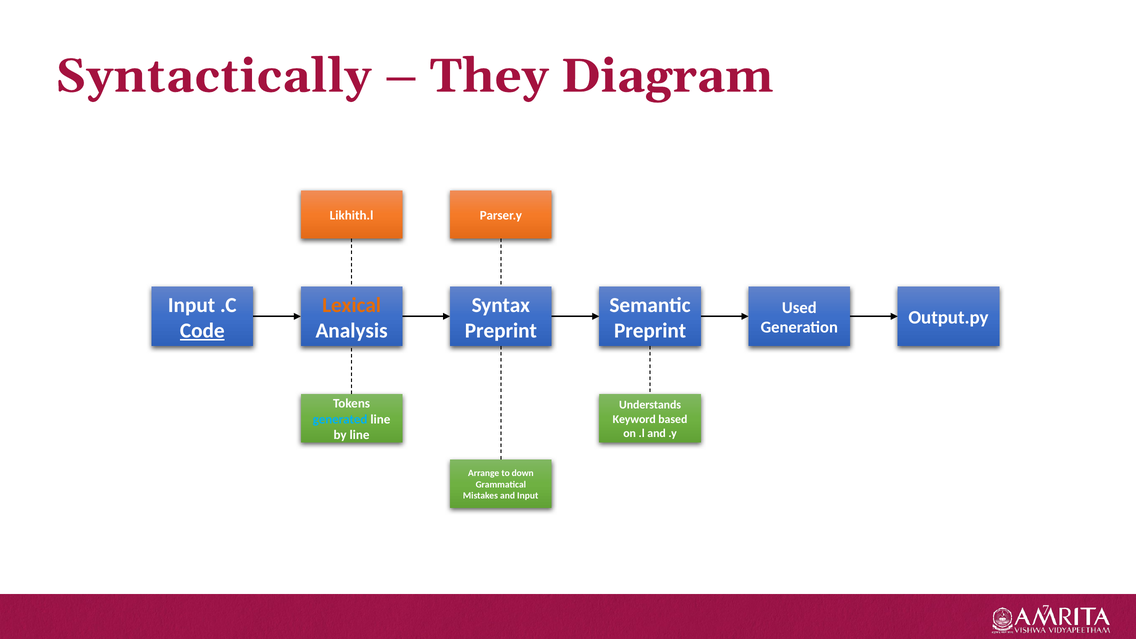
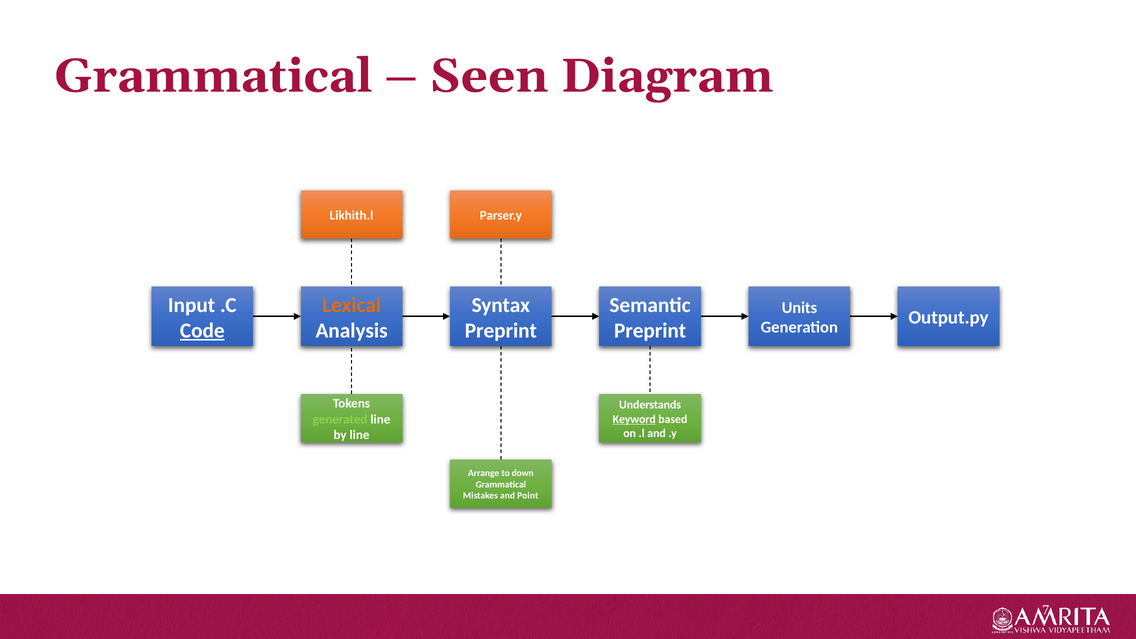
Syntactically at (213, 76): Syntactically -> Grammatical
They: They -> Seen
Used: Used -> Units
generated colour: light blue -> light green
Keyword underline: none -> present
and Input: Input -> Point
